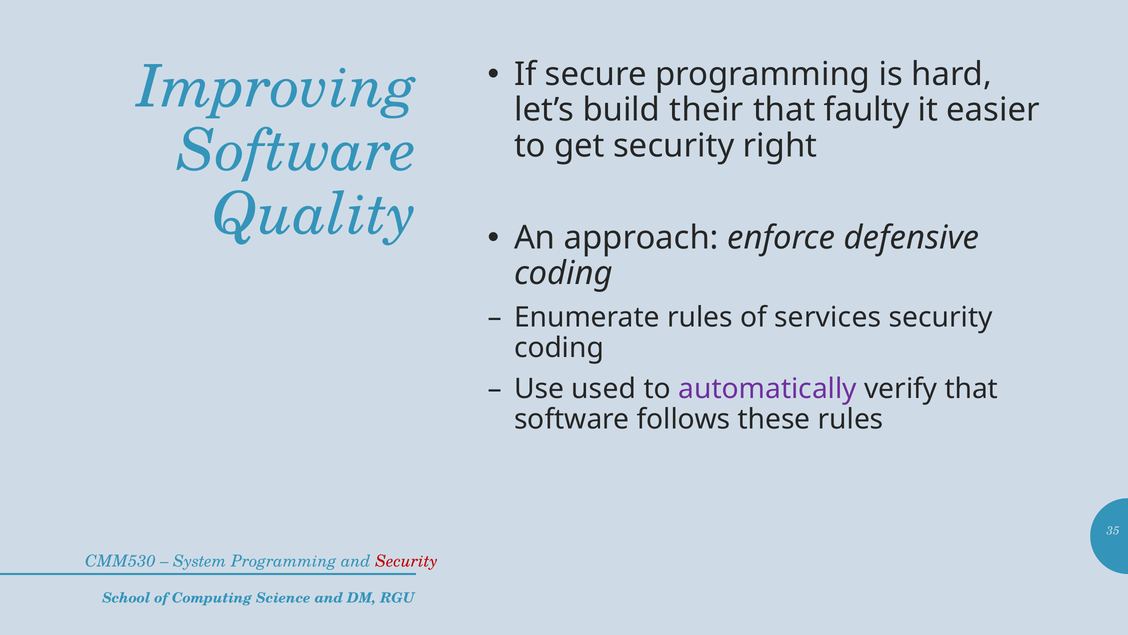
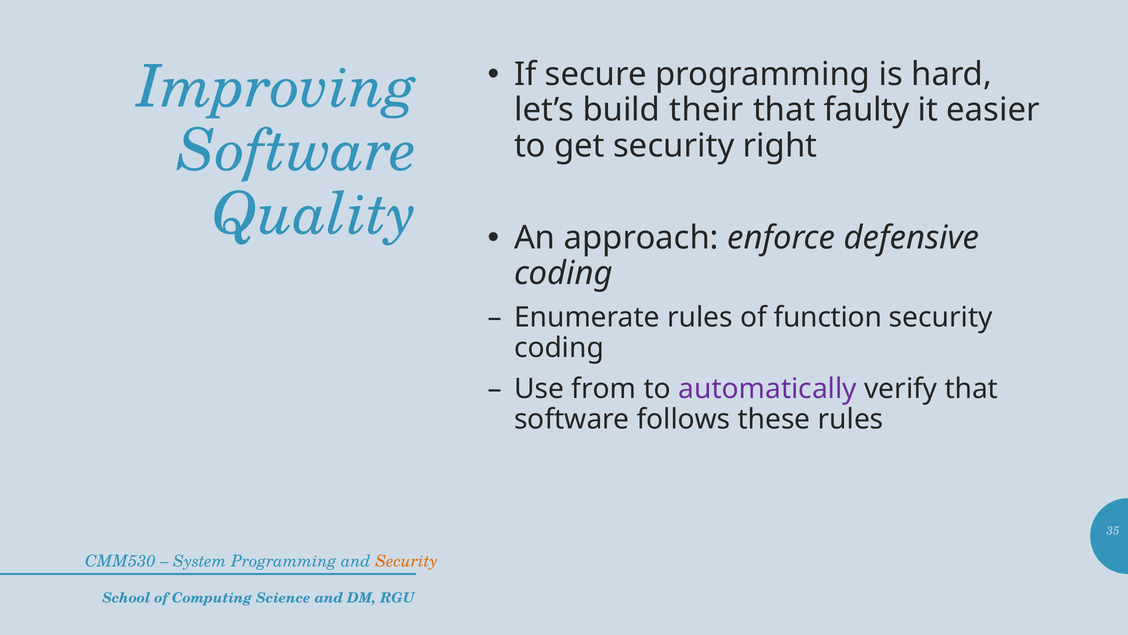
services: services -> function
used: used -> from
Security at (407, 561) colour: red -> orange
